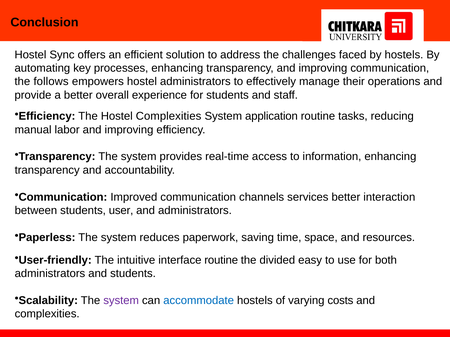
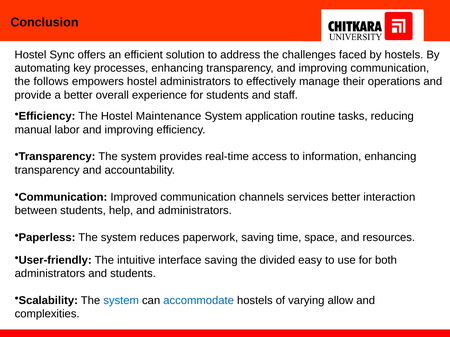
Hostel Complexities: Complexities -> Maintenance
user: user -> help
interface routine: routine -> saving
system at (121, 301) colour: purple -> blue
costs: costs -> allow
